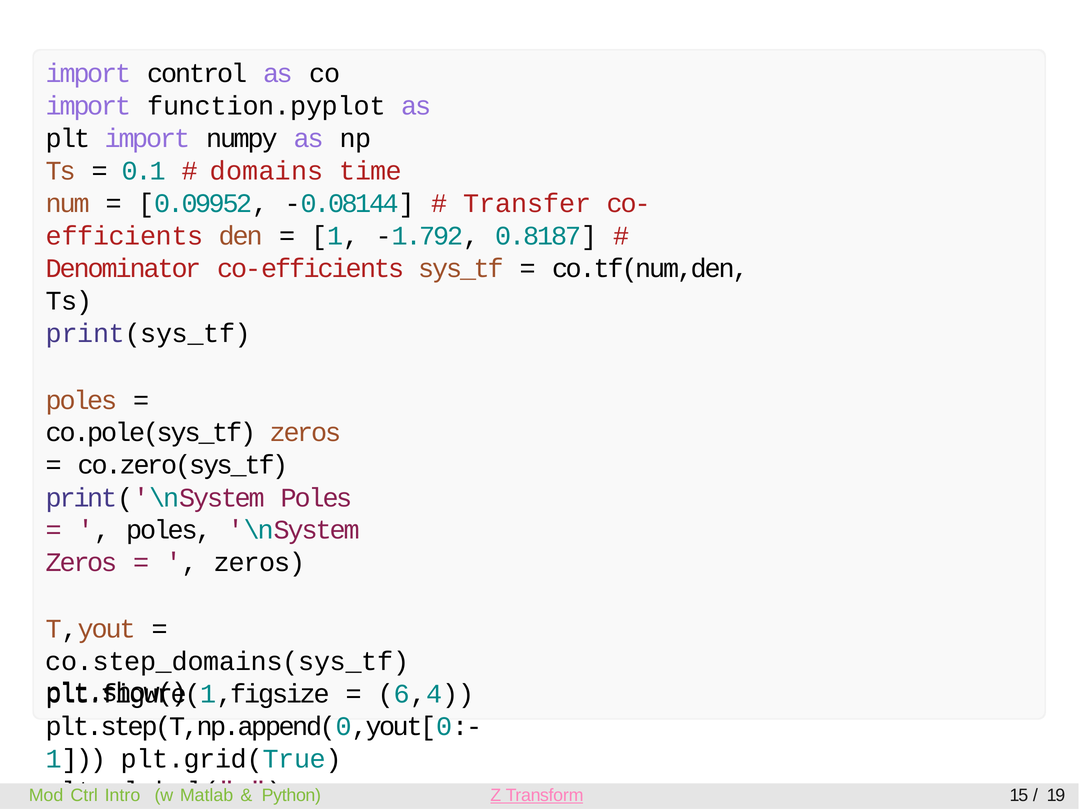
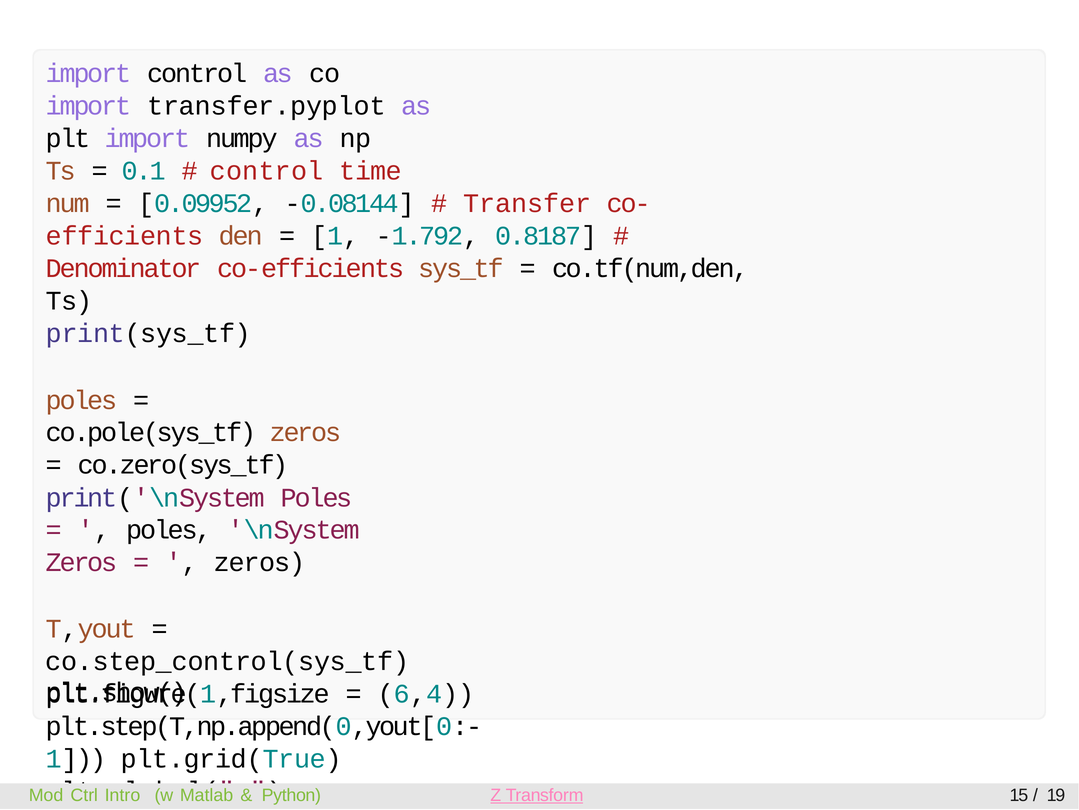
function.pyplot: function.pyplot -> transfer.pyplot
domains at (267, 171): domains -> control
co.step_domains(sys_tf: co.step_domains(sys_tf -> co.step_control(sys_tf
